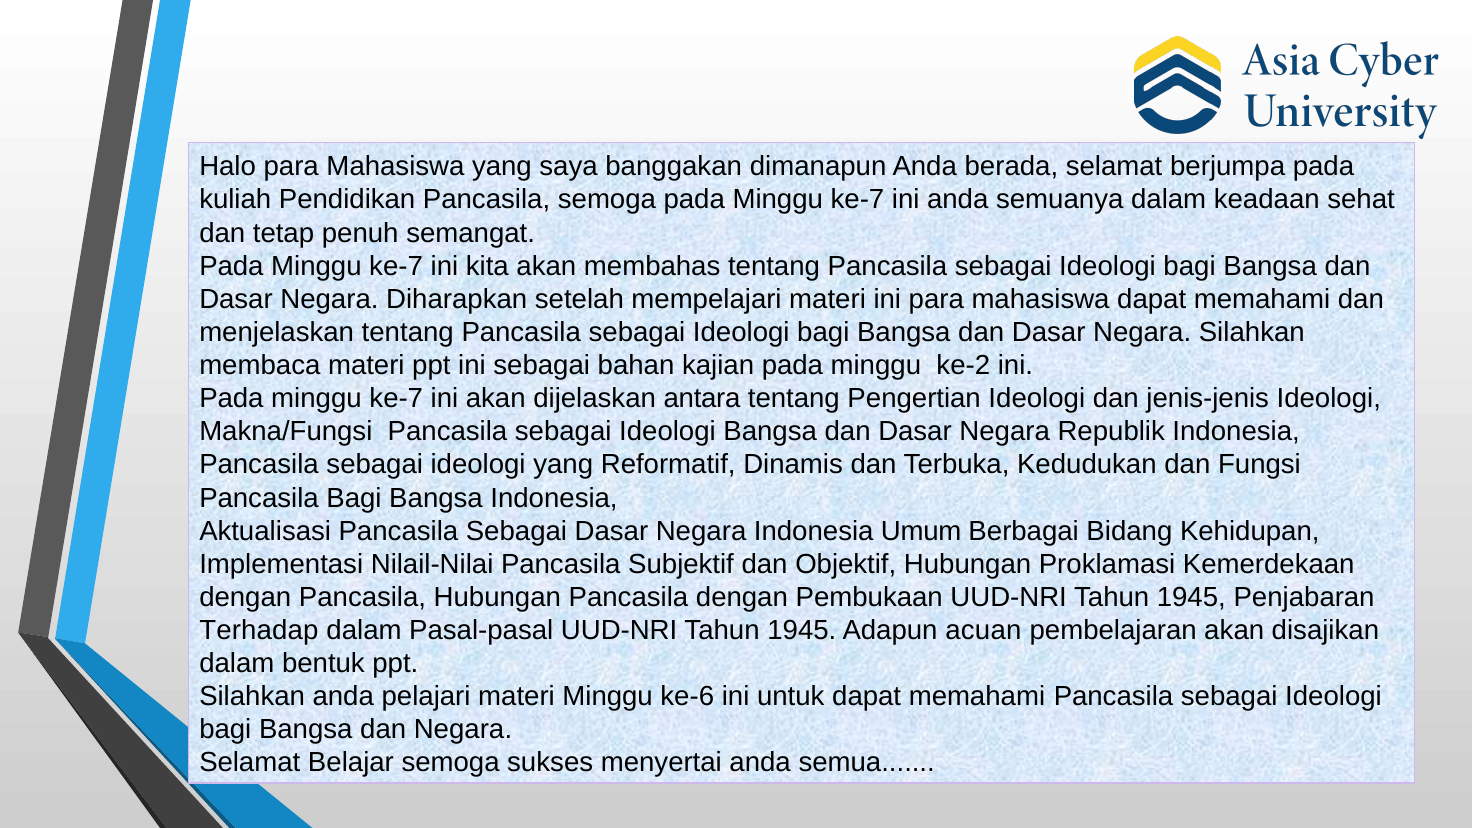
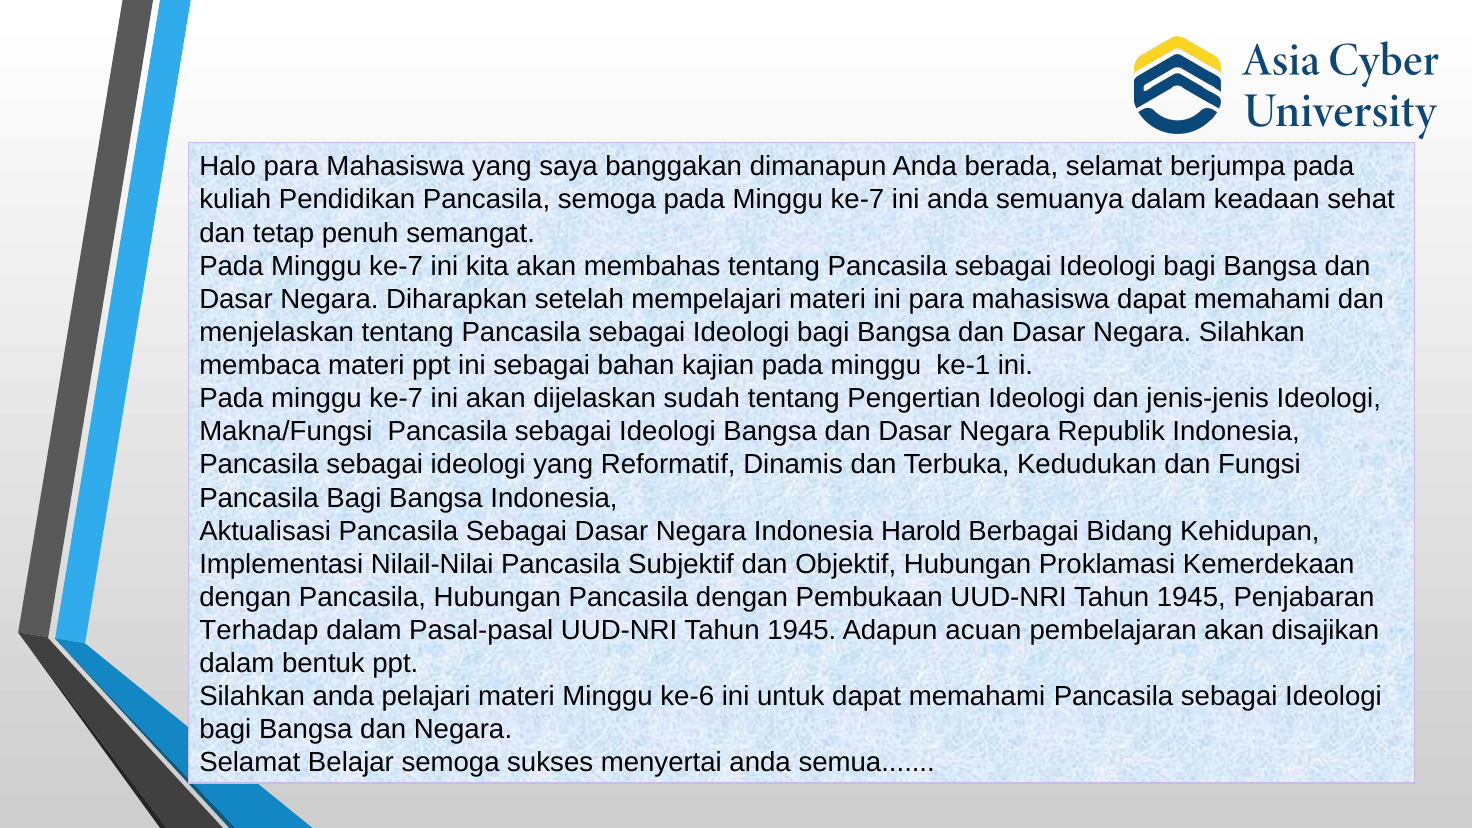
ke-2: ke-2 -> ke-1
antara: antara -> sudah
Umum: Umum -> Harold
